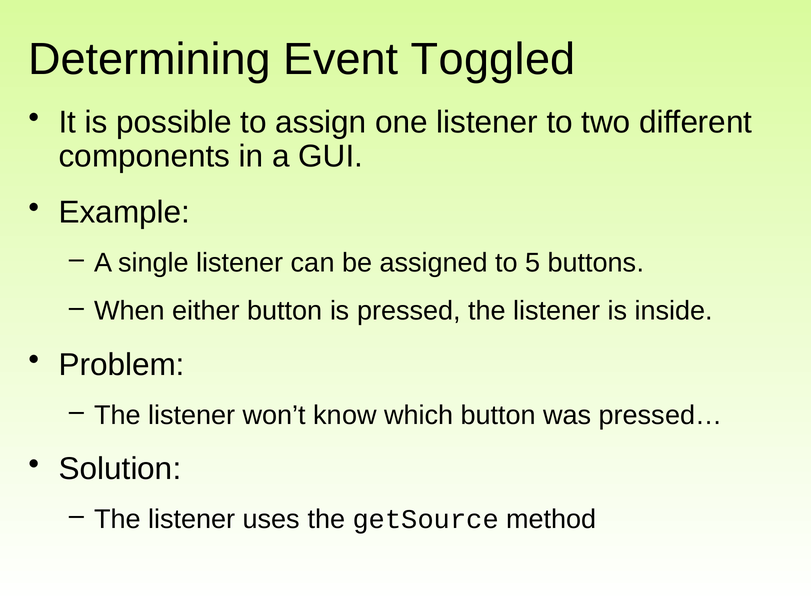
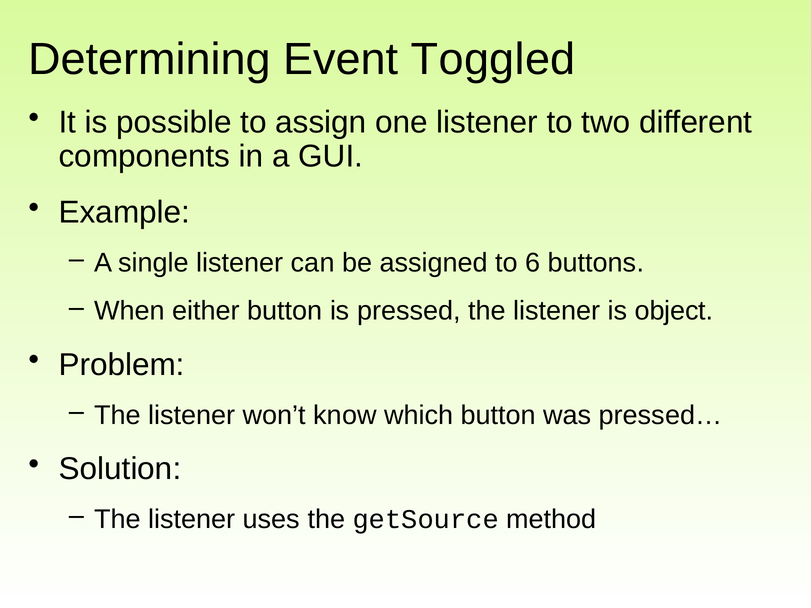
5: 5 -> 6
inside: inside -> object
